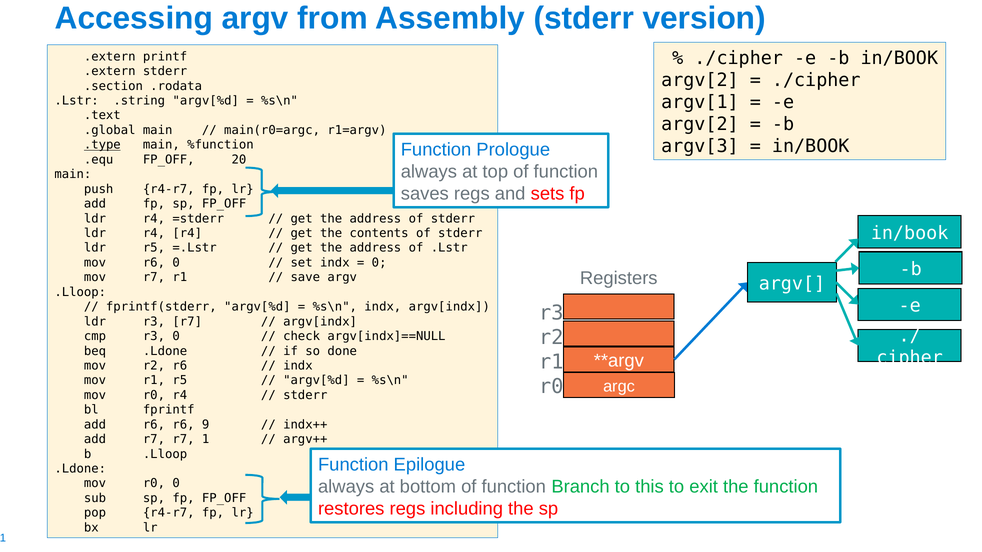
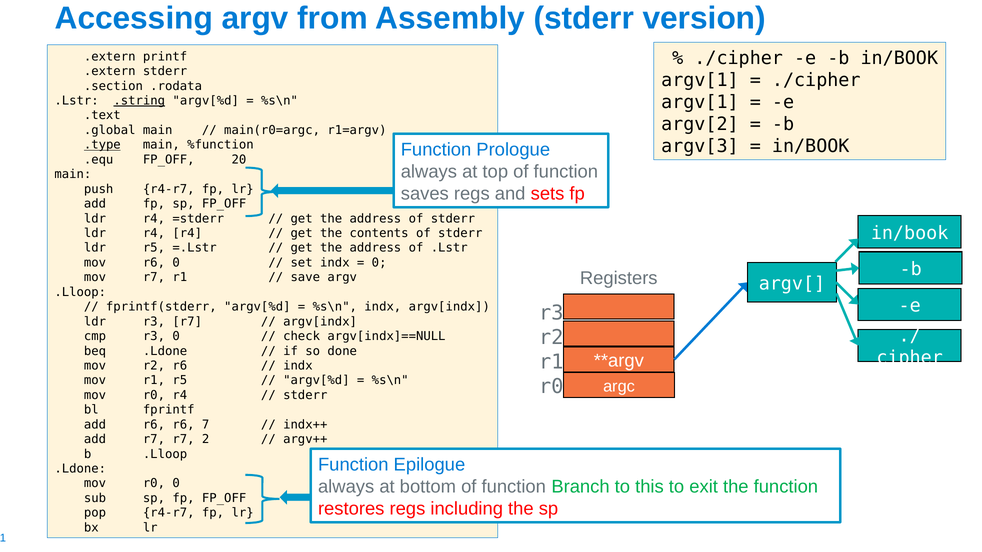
argv[2 at (700, 80): argv[2 -> argv[1
.string underline: none -> present
9: 9 -> 7
1: 1 -> 2
